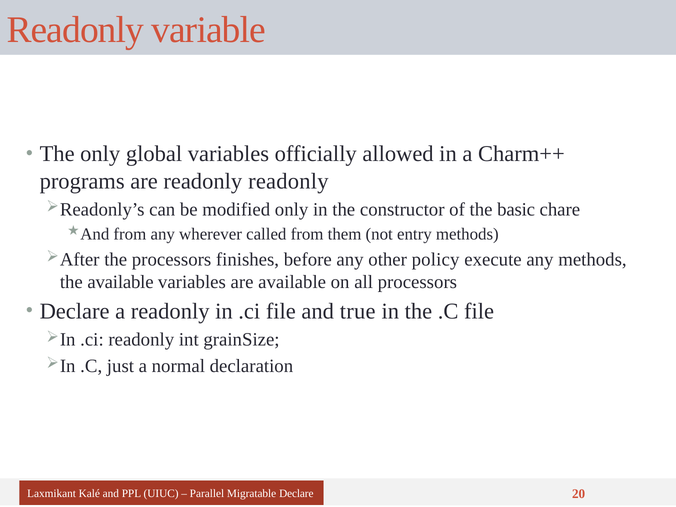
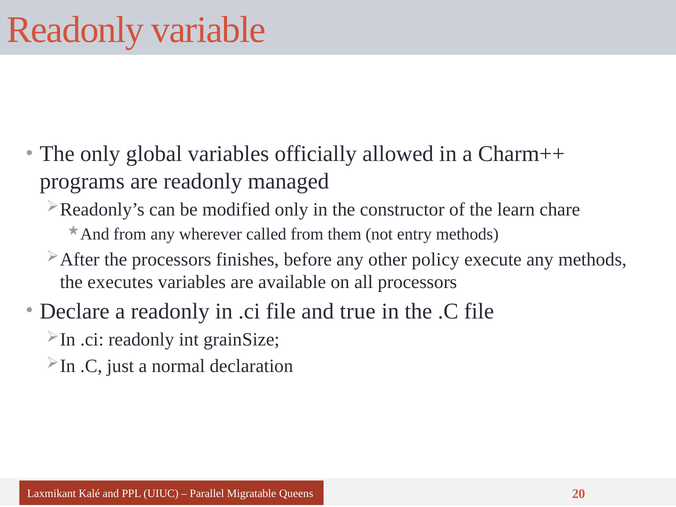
readonly readonly: readonly -> managed
basic: basic -> learn
the available: available -> executes
Migratable Declare: Declare -> Queens
